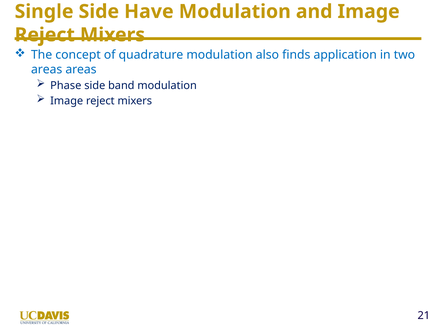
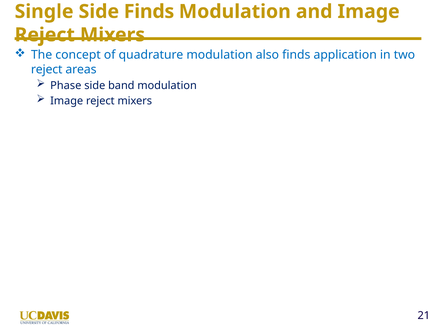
Side Have: Have -> Finds
areas at (47, 70): areas -> reject
